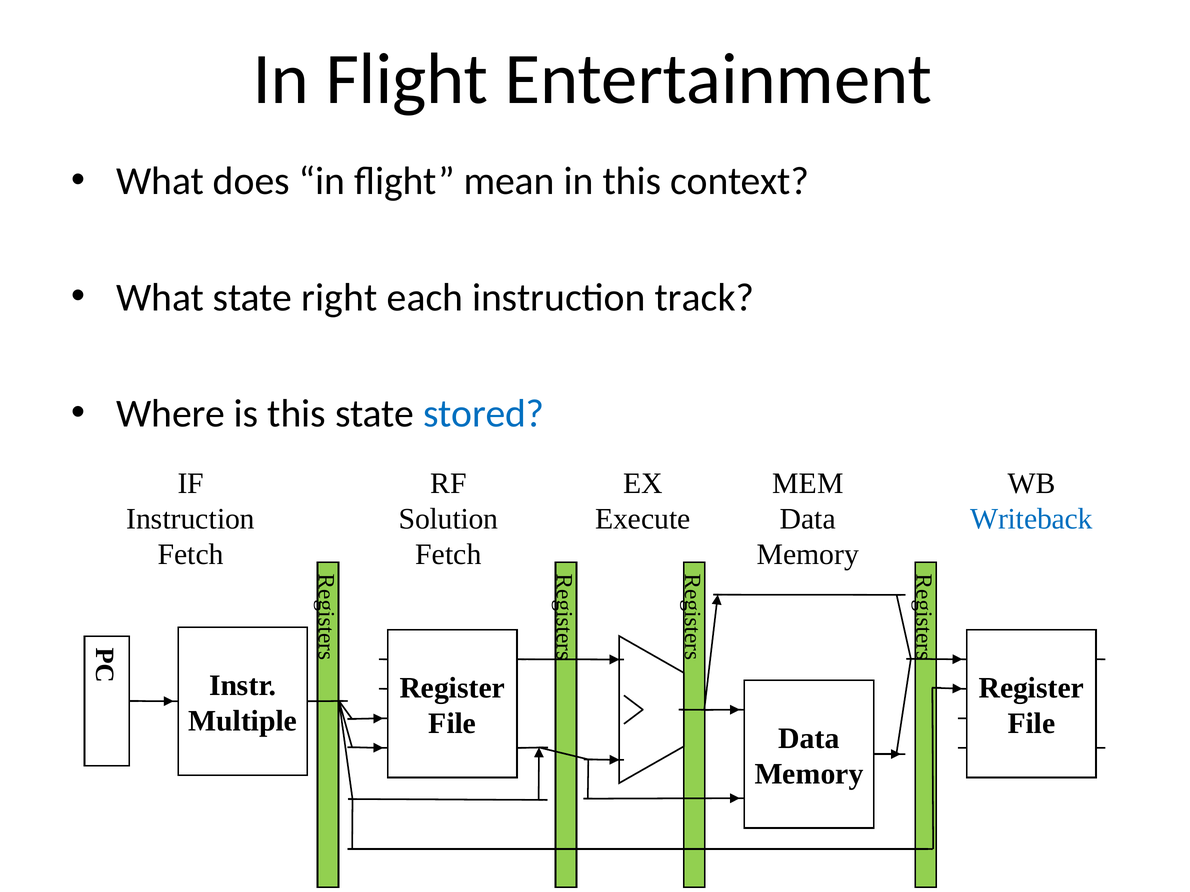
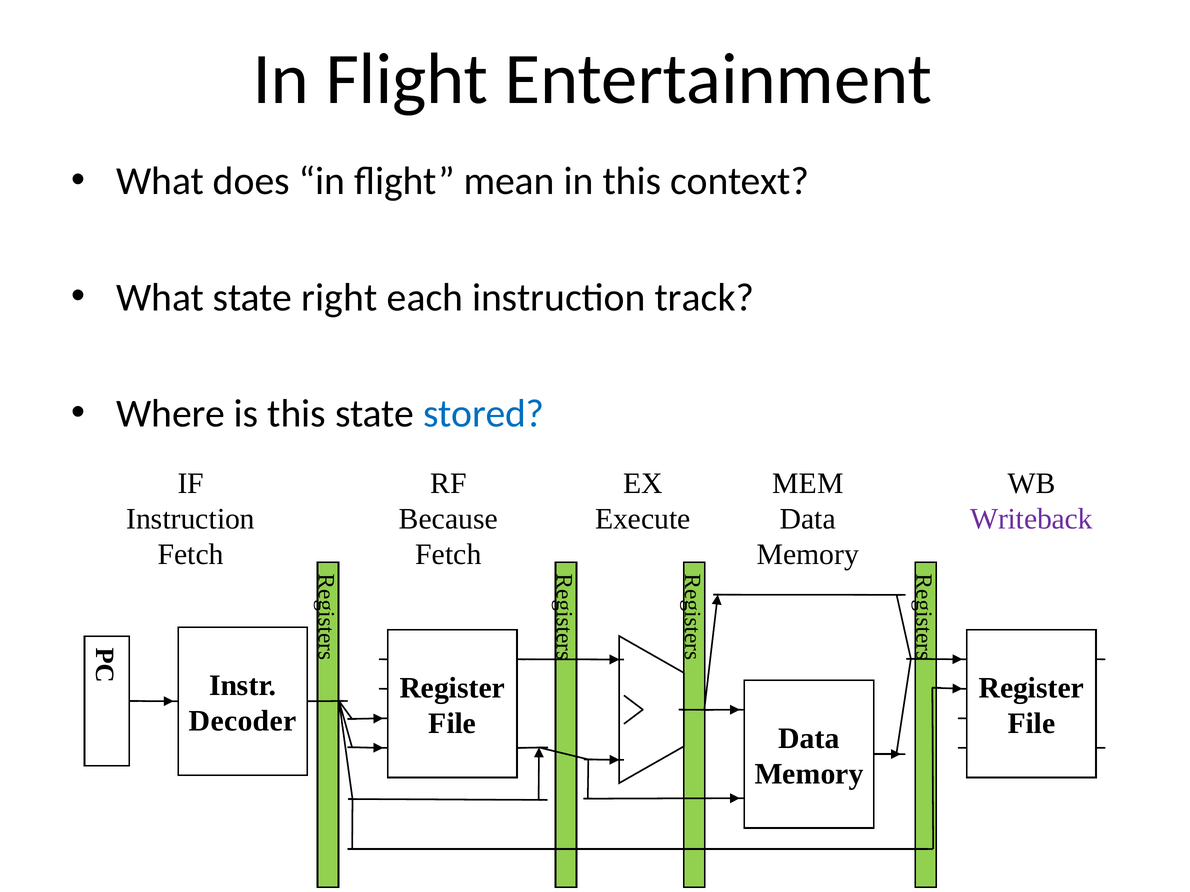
Solution: Solution -> Because
Writeback colour: blue -> purple
Multiple: Multiple -> Decoder
